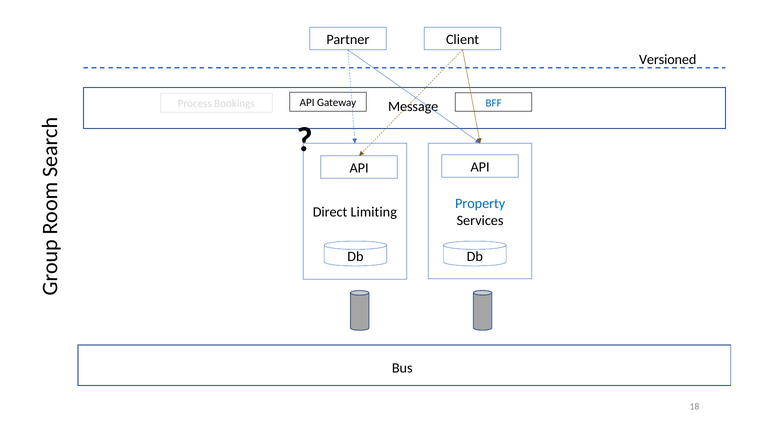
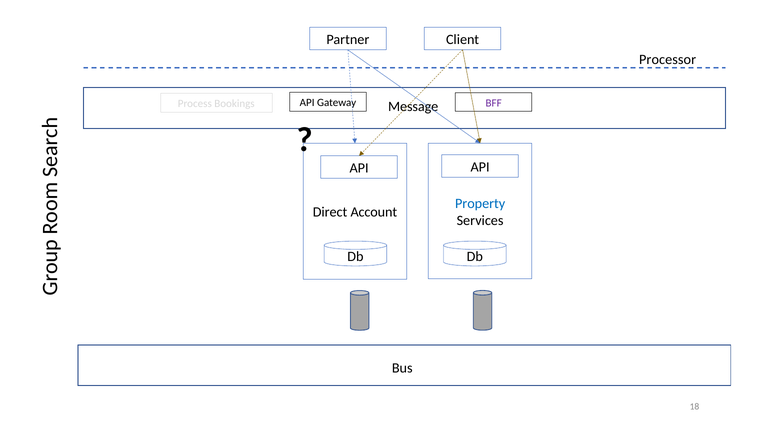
Versioned: Versioned -> Processor
BFF colour: blue -> purple
Limiting: Limiting -> Account
